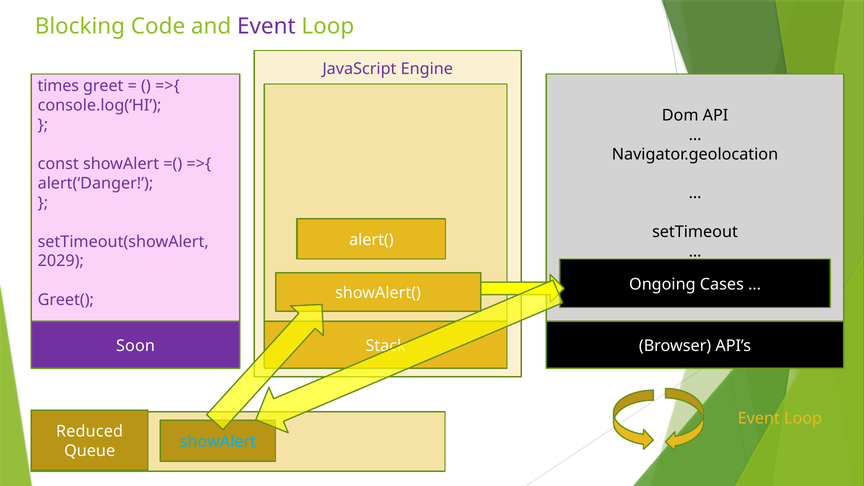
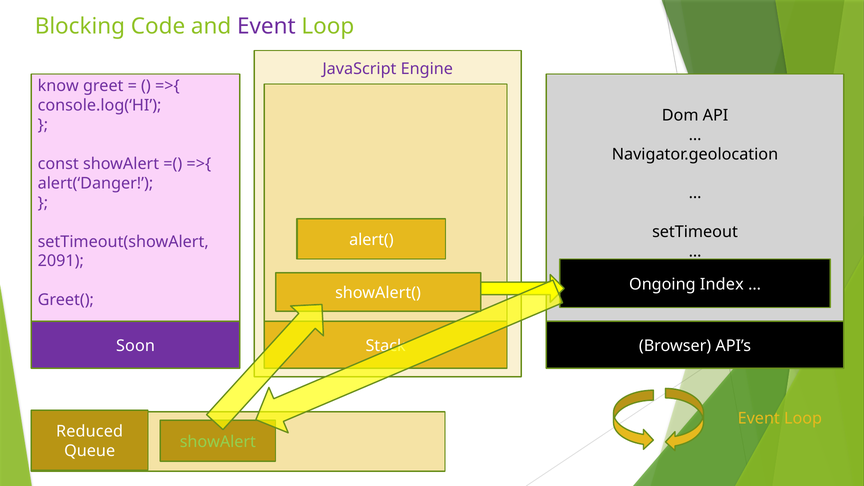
times: times -> know
2029: 2029 -> 2091
Cases: Cases -> Index
showAlert at (218, 442) colour: light blue -> light green
